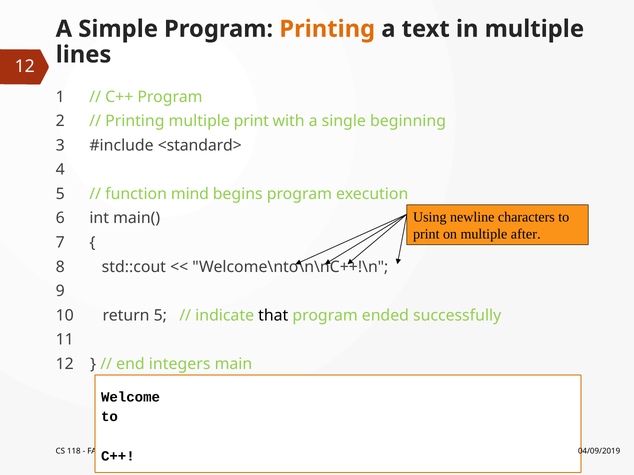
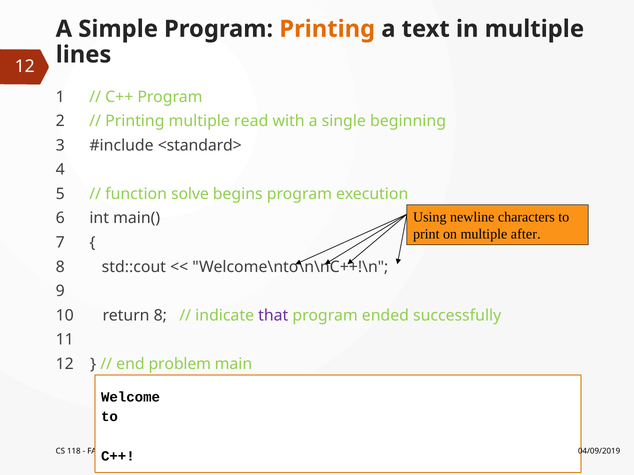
multiple print: print -> read
mind: mind -> solve
return 5: 5 -> 8
that colour: black -> purple
integers: integers -> problem
